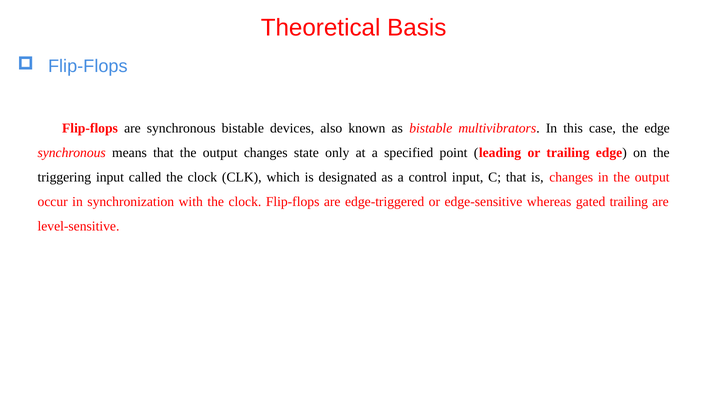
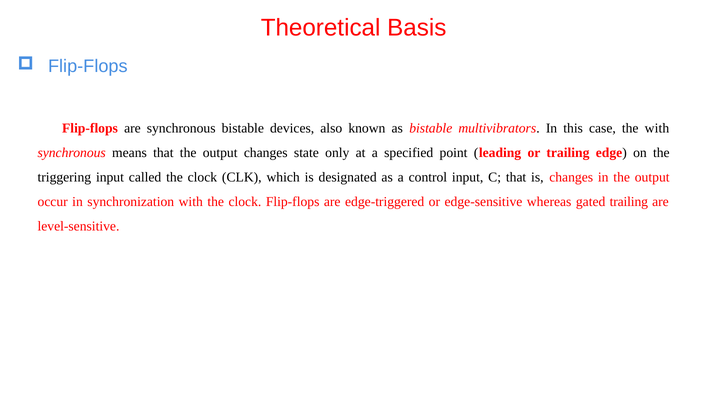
the edge: edge -> with
